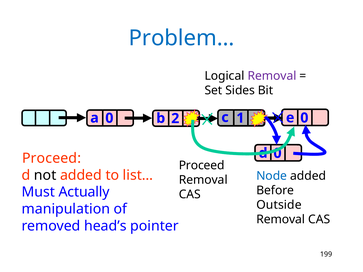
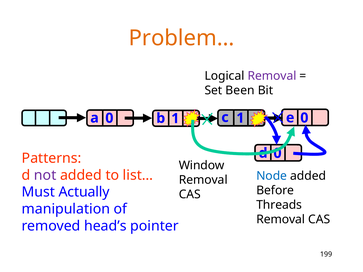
Problem… colour: blue -> orange
Sides: Sides -> Been
0 2: 2 -> 1
Proceed at (52, 158): Proceed -> Patterns
Proceed at (202, 165): Proceed -> Window
not colour: black -> purple
Outside: Outside -> Threads
